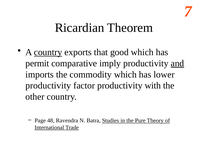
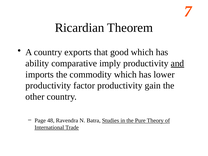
country at (48, 52) underline: present -> none
permit: permit -> ability
with: with -> gain
